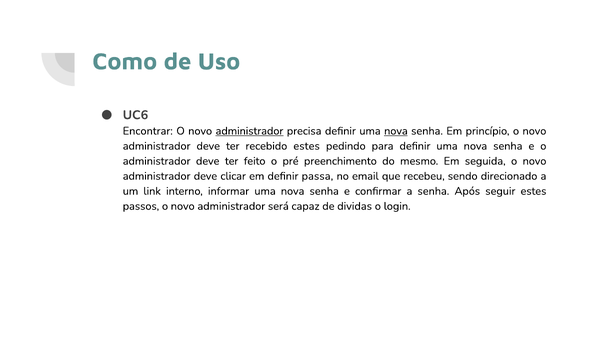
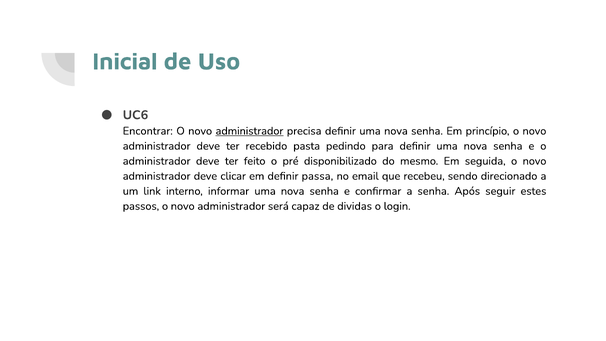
Como: Como -> Inicial
nova at (396, 131) underline: present -> none
recebido estes: estes -> pasta
preenchimento: preenchimento -> disponibilizado
